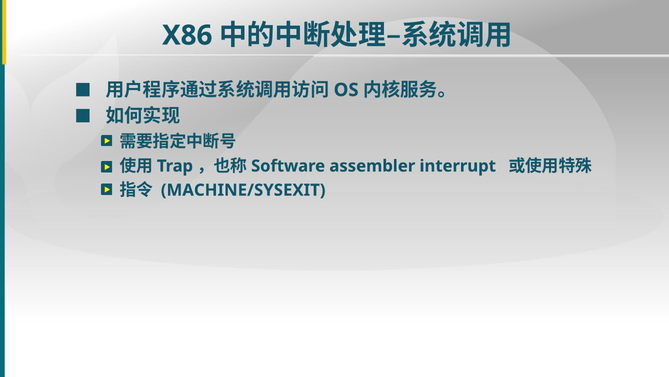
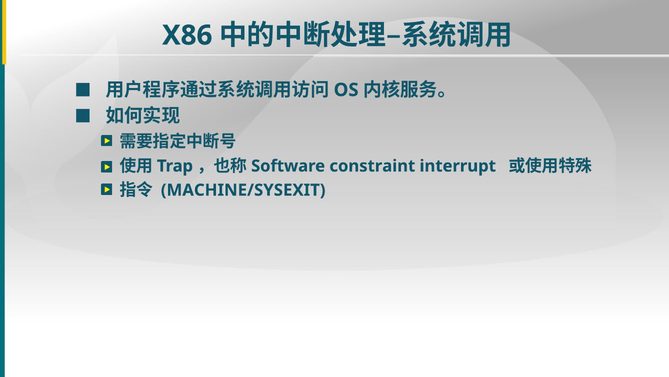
assembler: assembler -> constraint
